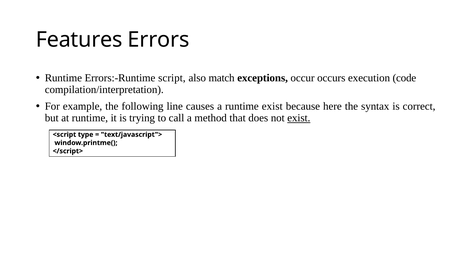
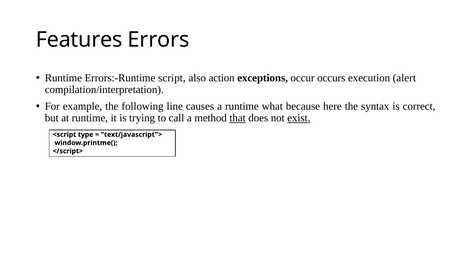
match: match -> action
code: code -> alert
runtime exist: exist -> what
that underline: none -> present
